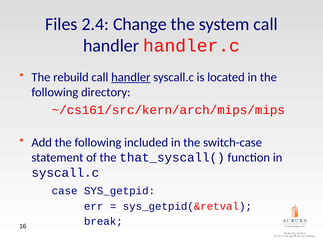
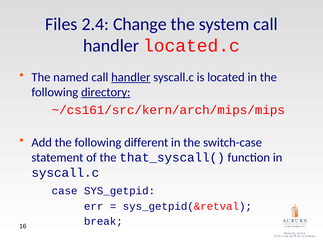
handler.c: handler.c -> located.c
rebuild: rebuild -> named
directory underline: none -> present
included: included -> different
